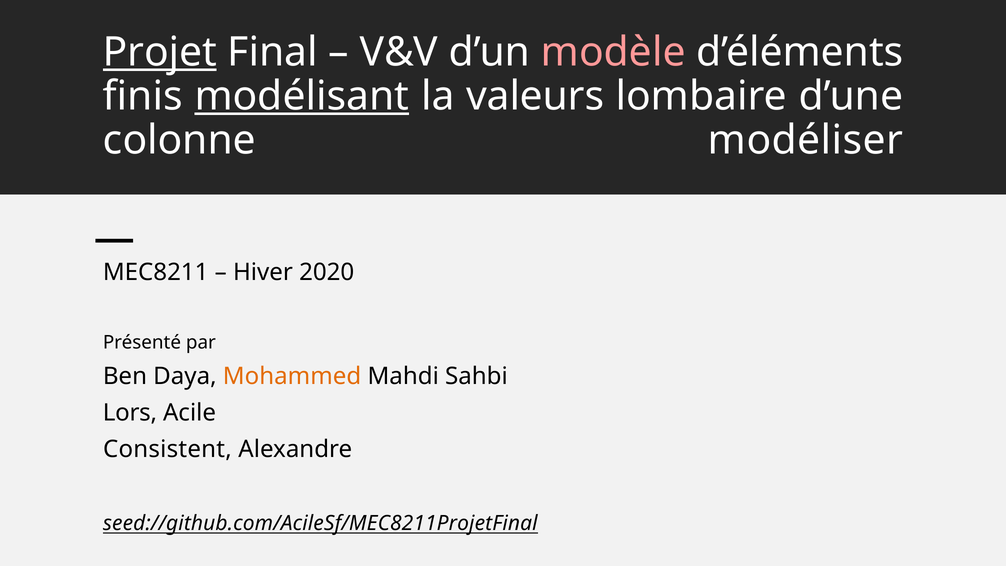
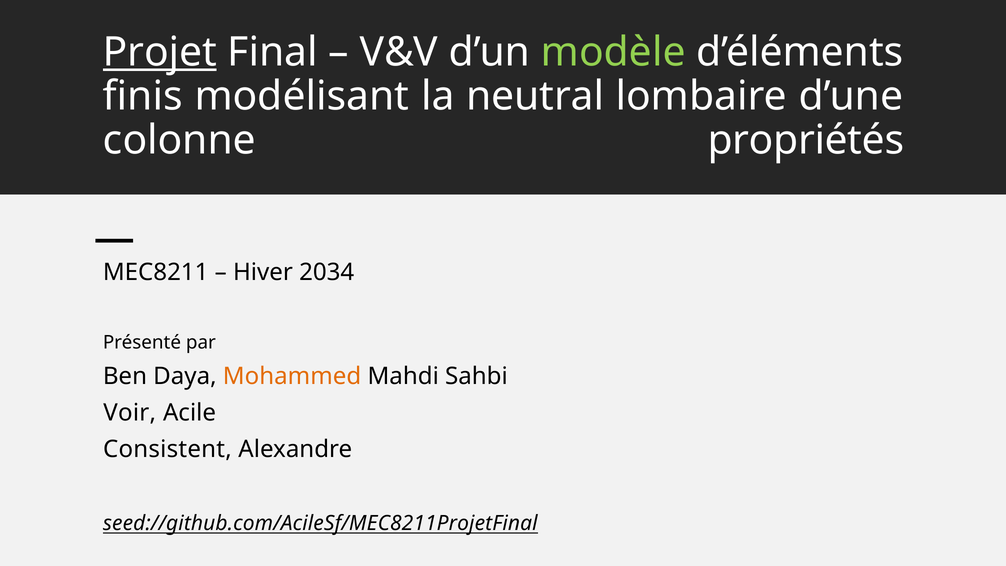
modèle colour: pink -> light green
modélisant underline: present -> none
valeurs: valeurs -> neutral
modéliser: modéliser -> propriétés
2020: 2020 -> 2034
Lors: Lors -> Voir
